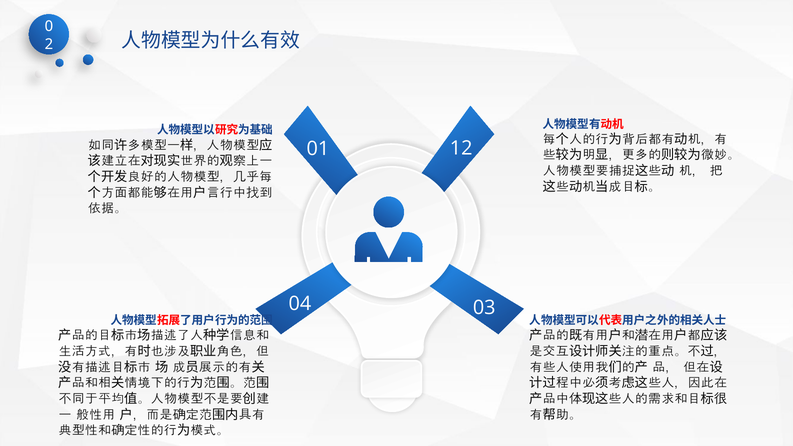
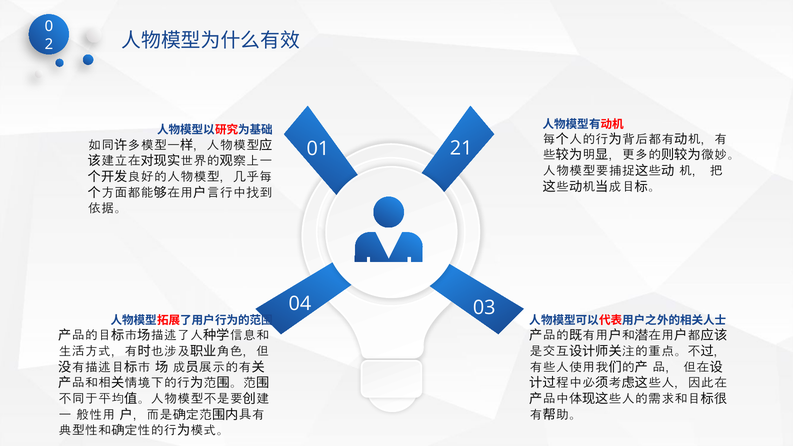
12: 12 -> 21
